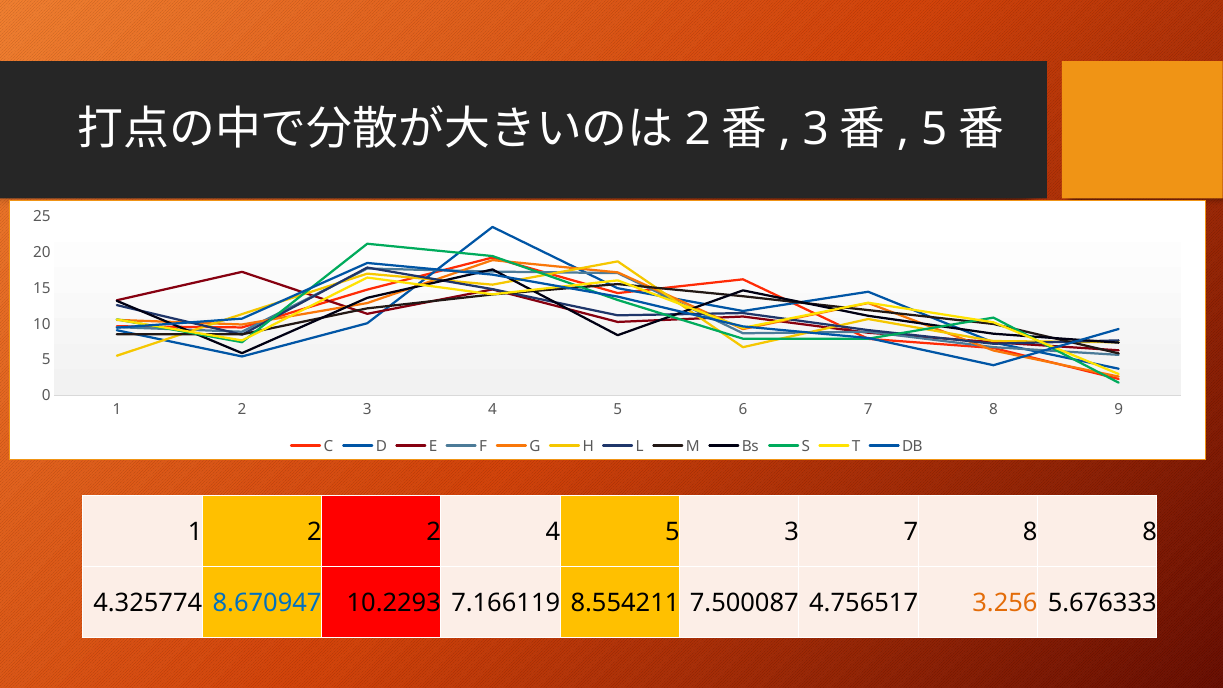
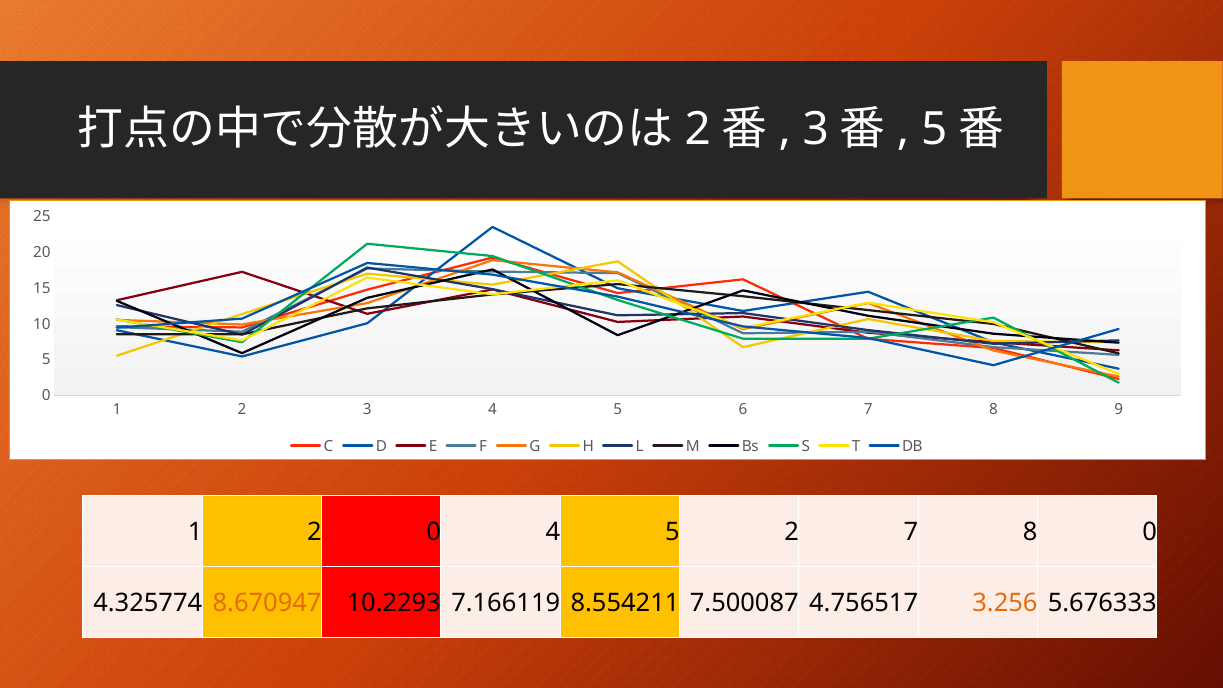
2 2: 2 -> 0
5 3: 3 -> 2
8 8: 8 -> 0
8.670947 colour: blue -> orange
